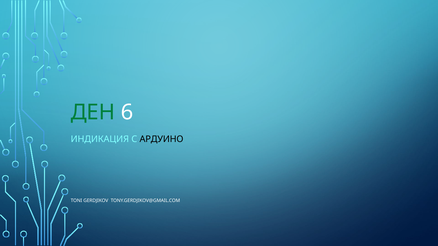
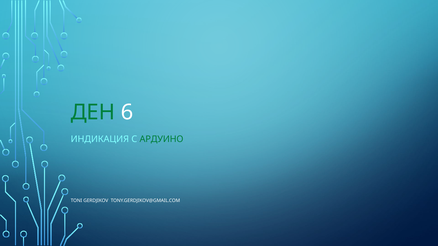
АРДУИНО colour: black -> green
